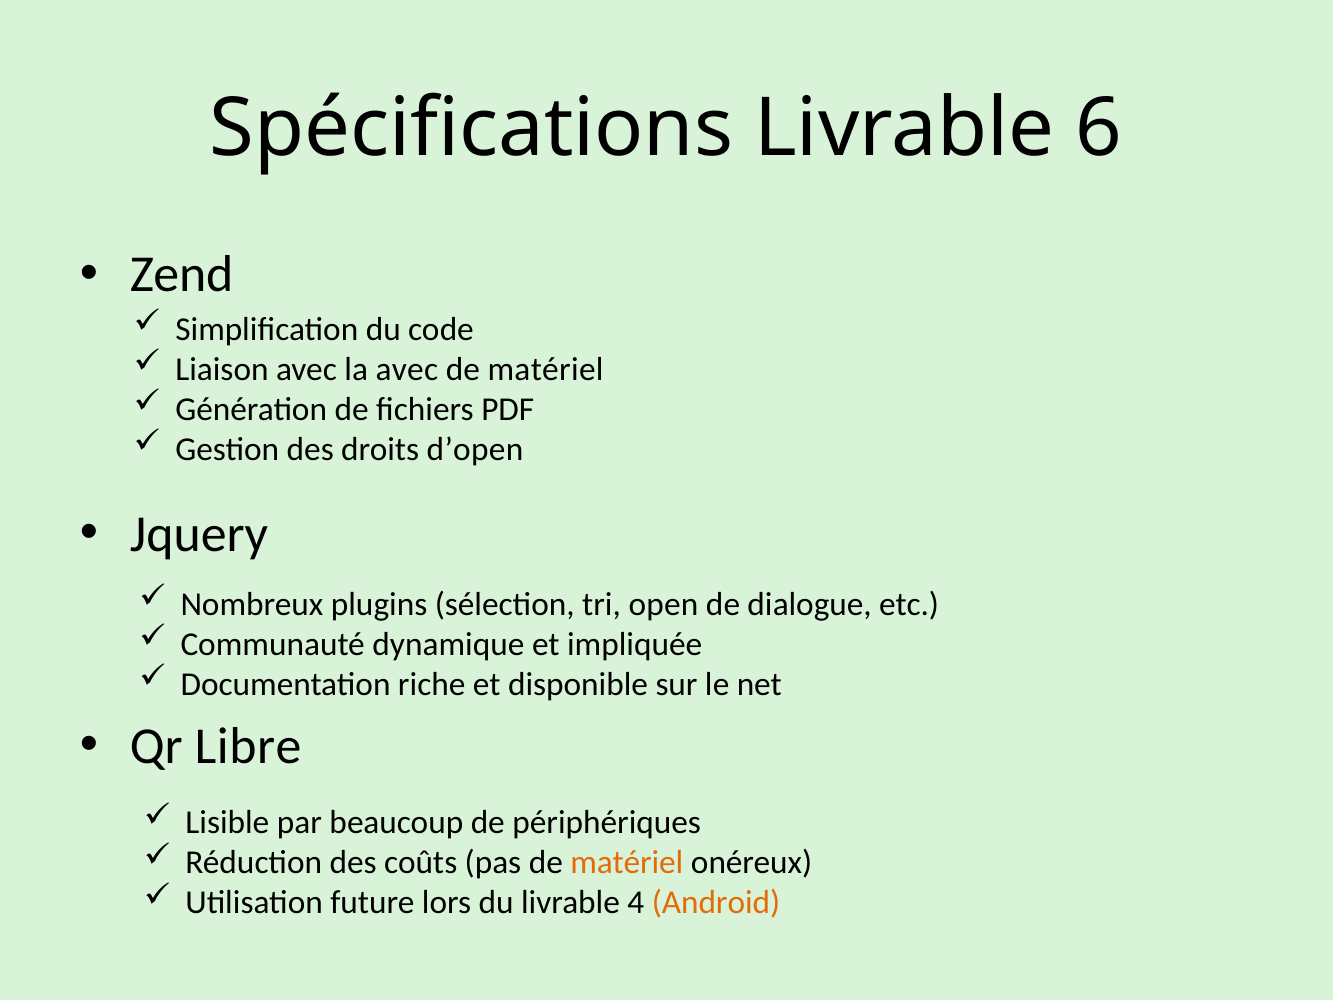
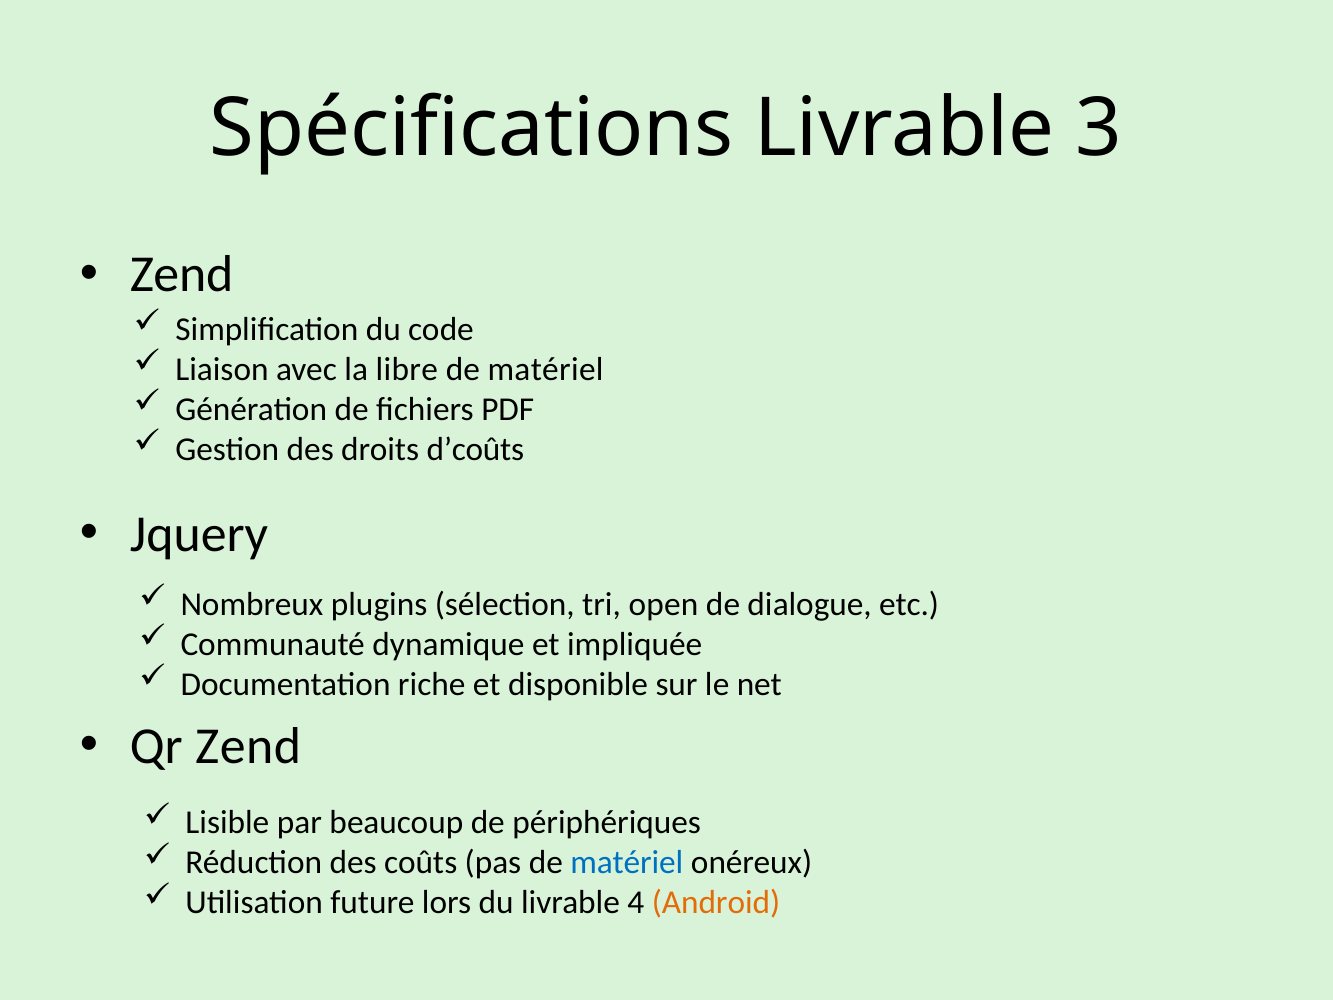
6: 6 -> 3
la avec: avec -> libre
d’open: d’open -> d’coûts
Qr Libre: Libre -> Zend
matériel at (627, 863) colour: orange -> blue
